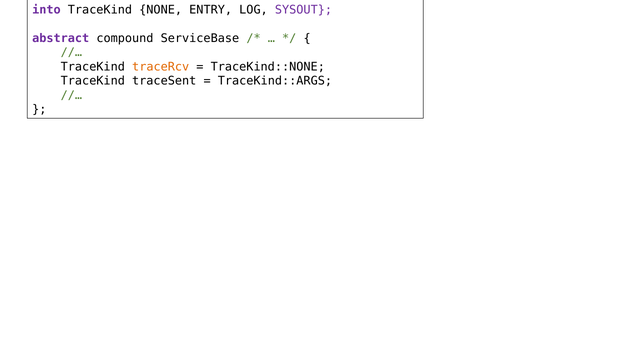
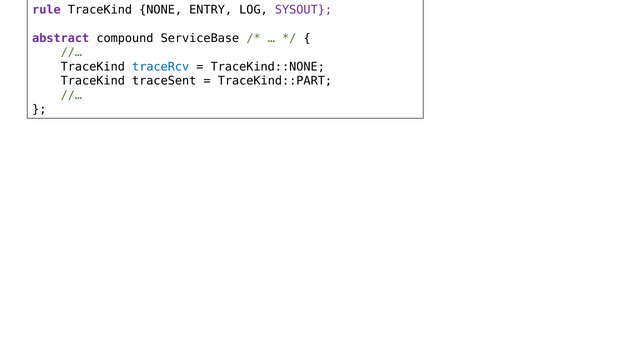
into: into -> rule
traceRcv colour: orange -> blue
TraceKind::ARGS: TraceKind::ARGS -> TraceKind::PART
